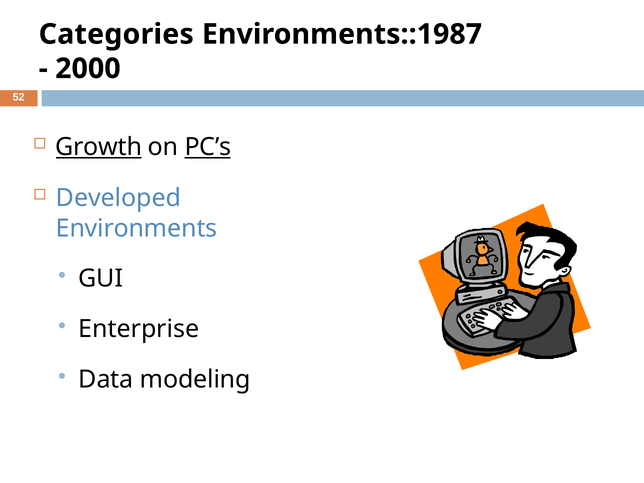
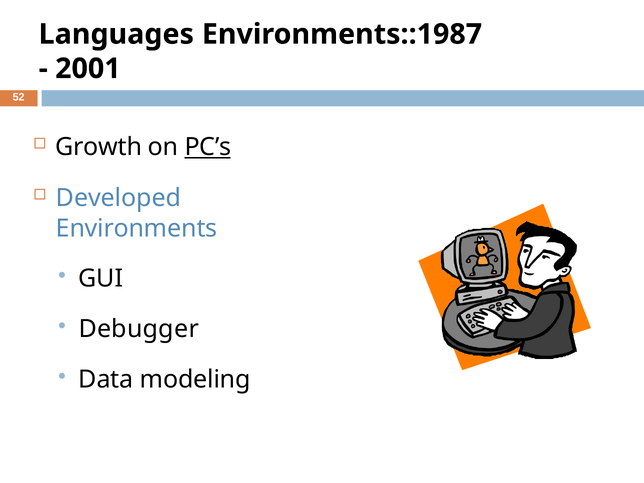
Categories: Categories -> Languages
2000: 2000 -> 2001
Growth underline: present -> none
Enterprise: Enterprise -> Debugger
